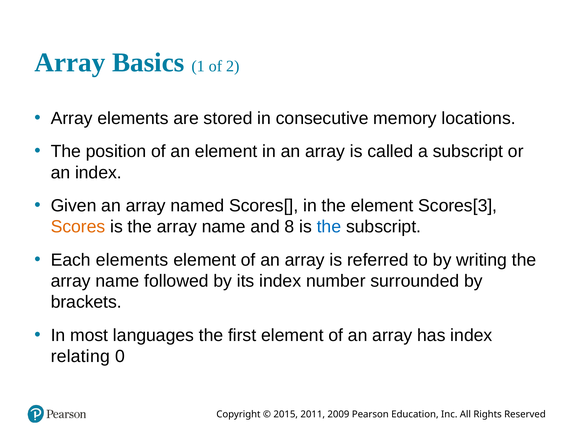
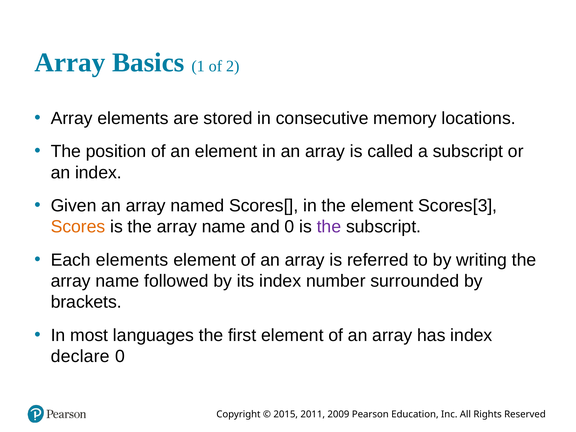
and 8: 8 -> 0
the at (329, 227) colour: blue -> purple
relating: relating -> declare
